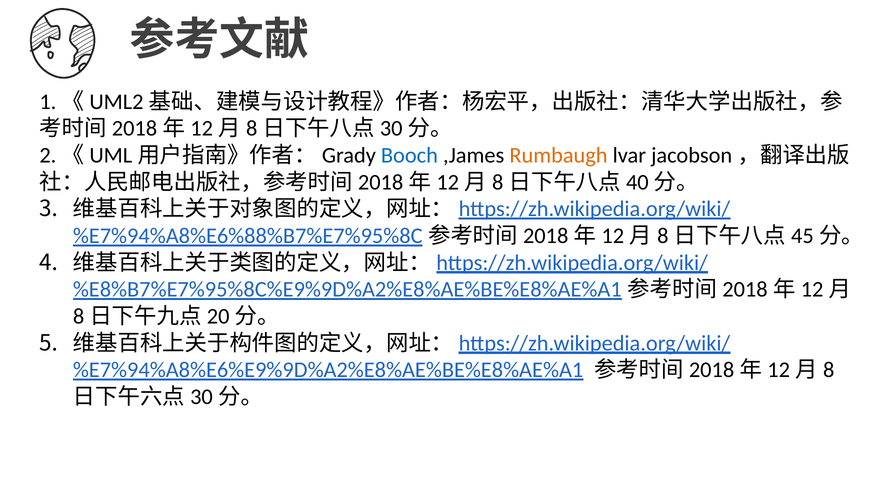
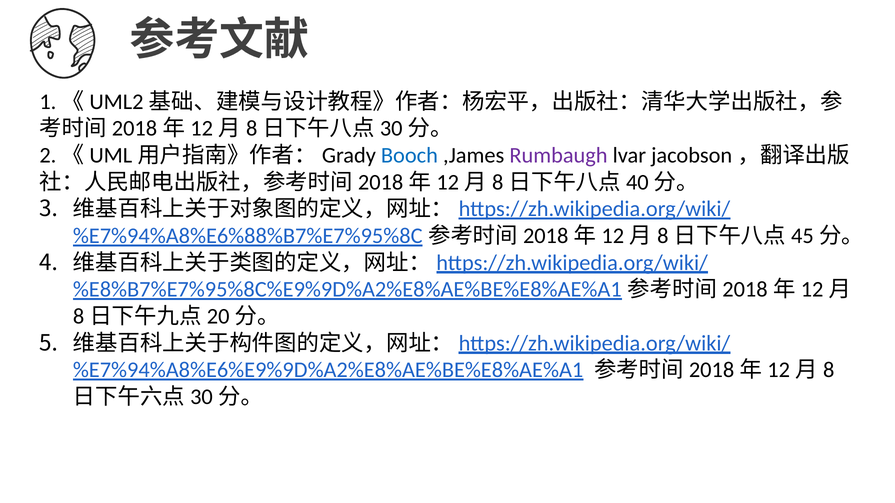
Rumbaugh colour: orange -> purple
